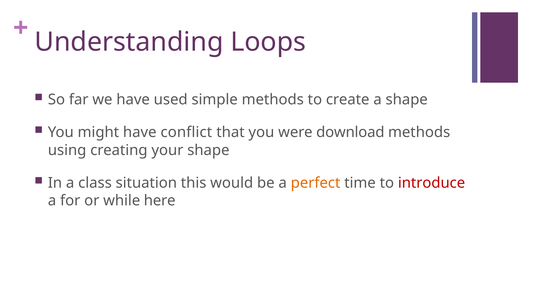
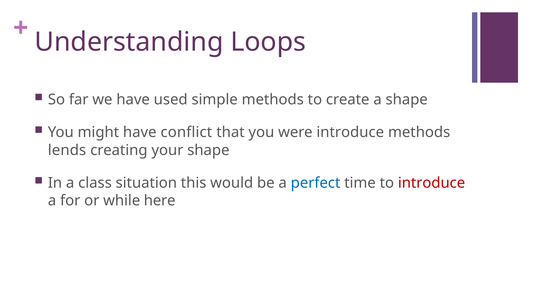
were download: download -> introduce
using: using -> lends
perfect colour: orange -> blue
